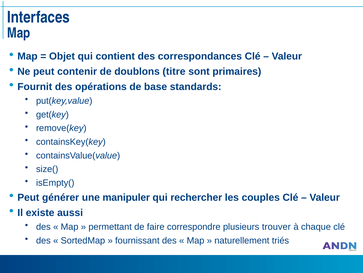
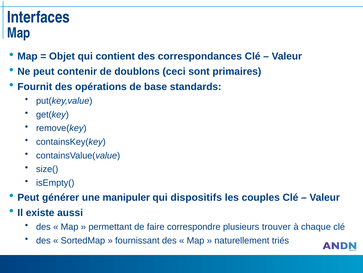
titre: titre -> ceci
rechercher: rechercher -> dispositifs
